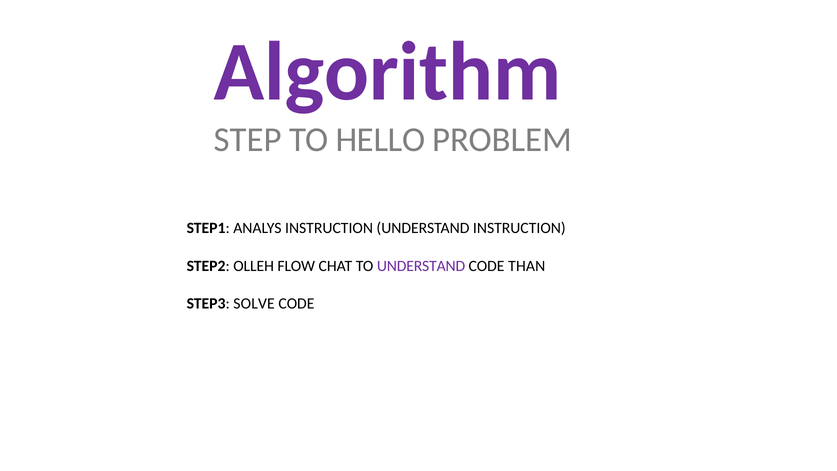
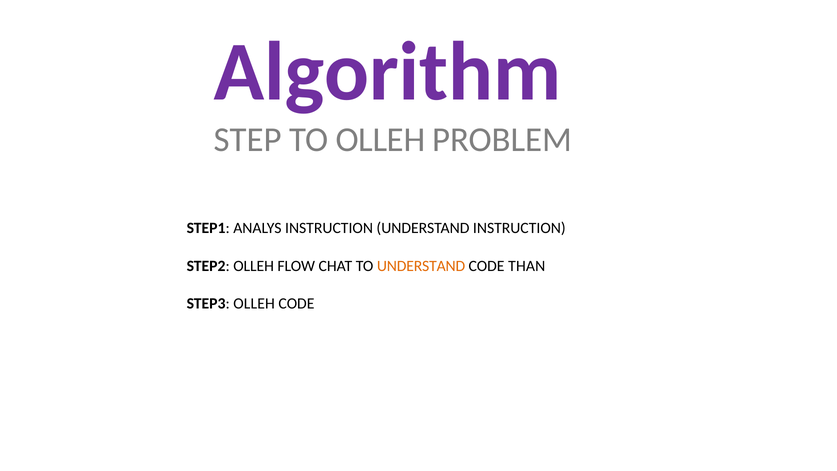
TO HELLO: HELLO -> OLLEH
UNDERSTAND at (421, 266) colour: purple -> orange
STEP3 SOLVE: SOLVE -> OLLEH
